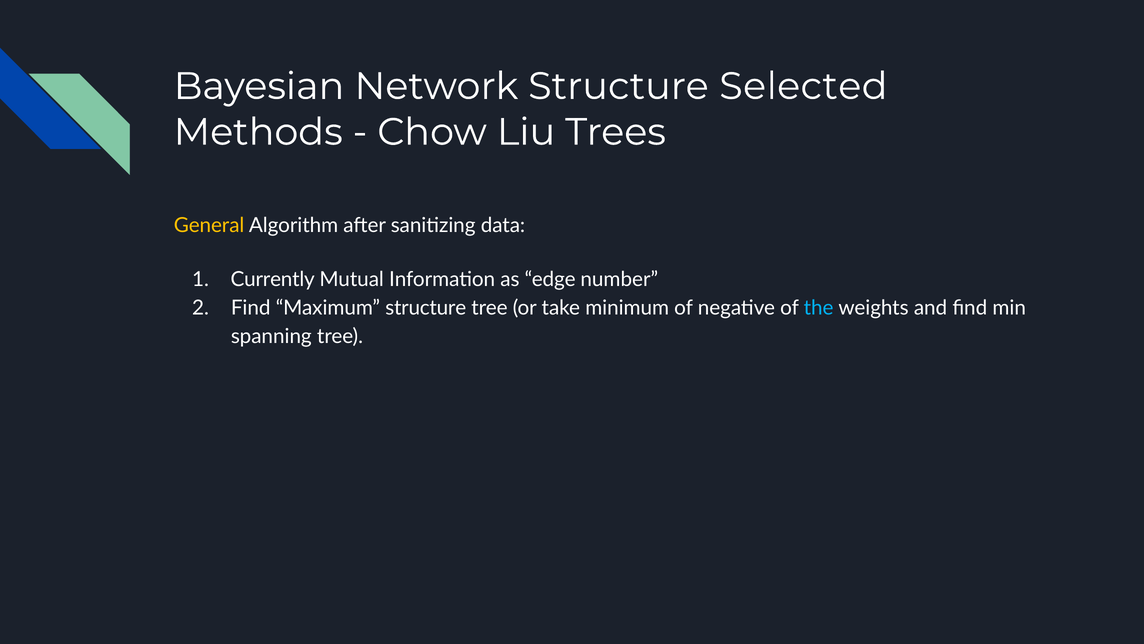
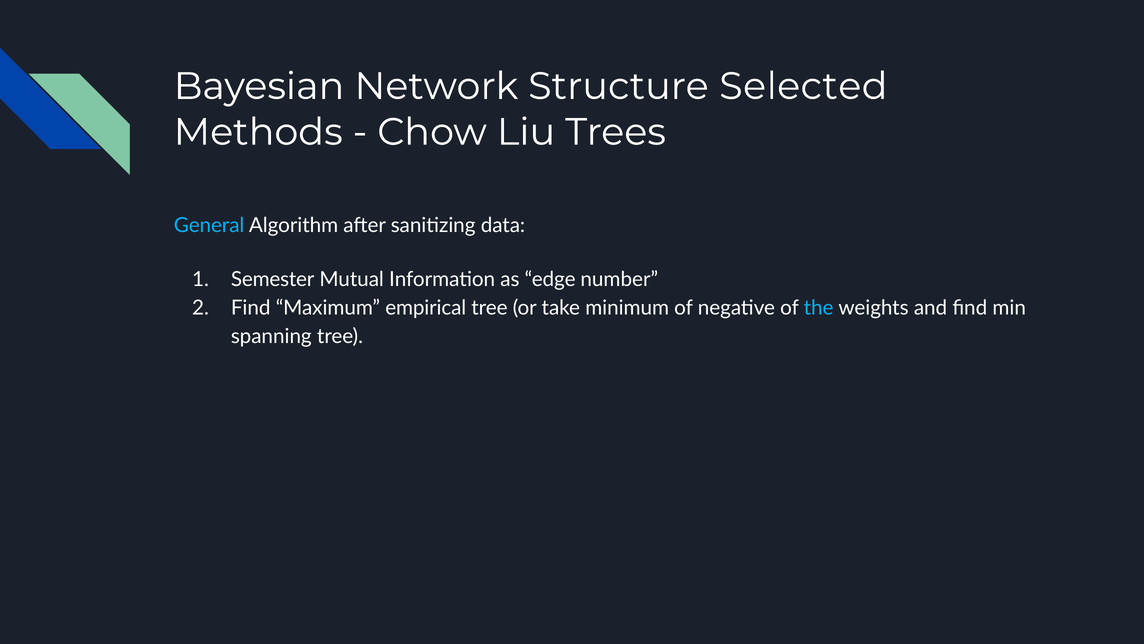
General colour: yellow -> light blue
Currently: Currently -> Semester
Maximum structure: structure -> empirical
